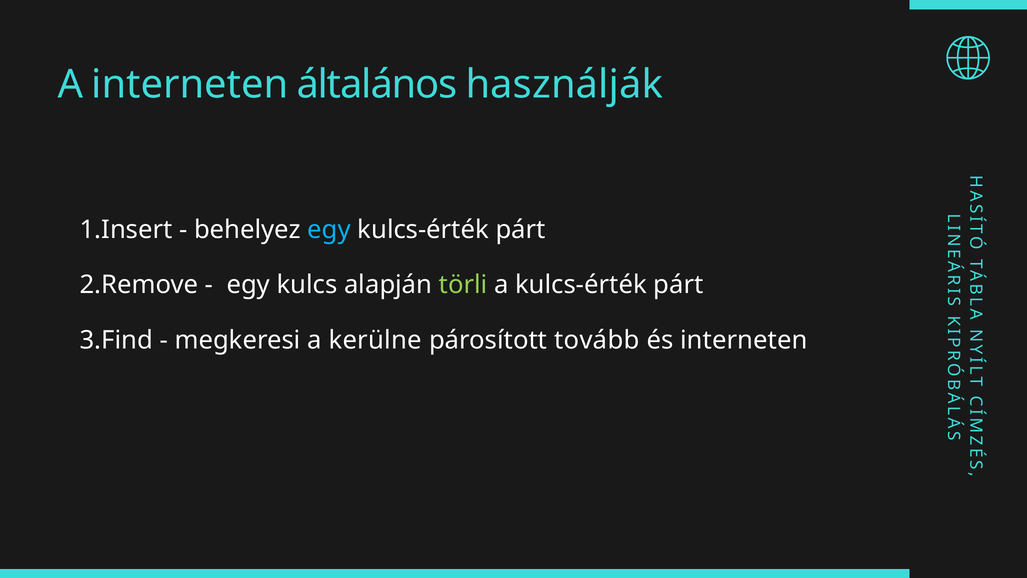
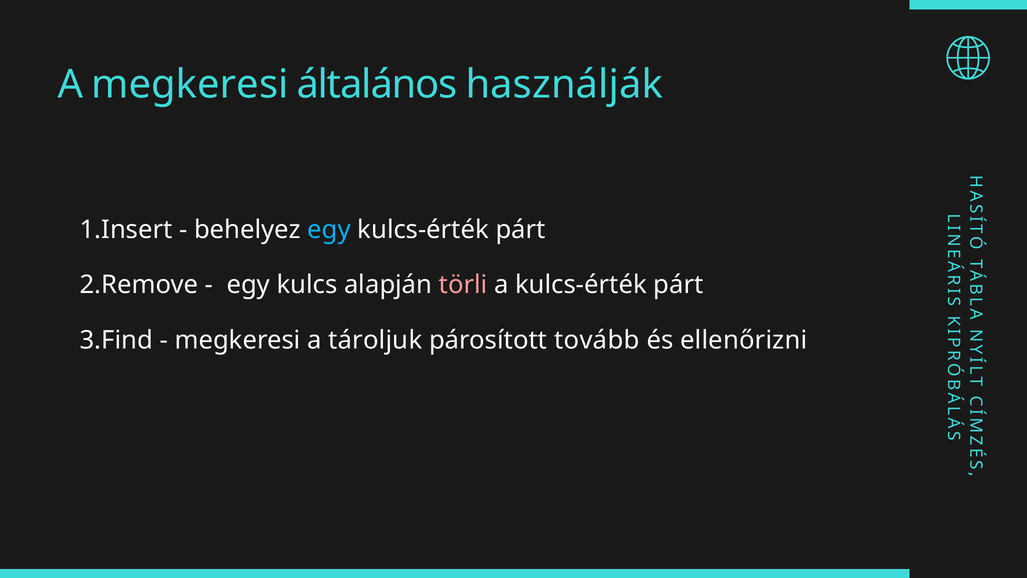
A interneten: interneten -> megkeresi
törli colour: light green -> pink
kerülne: kerülne -> tároljuk
és interneten: interneten -> ellenőrizni
